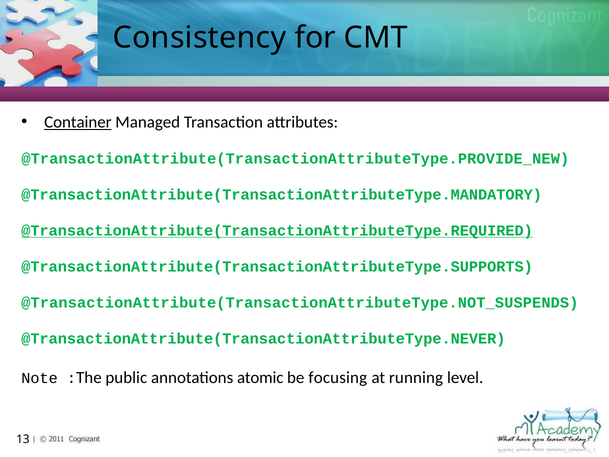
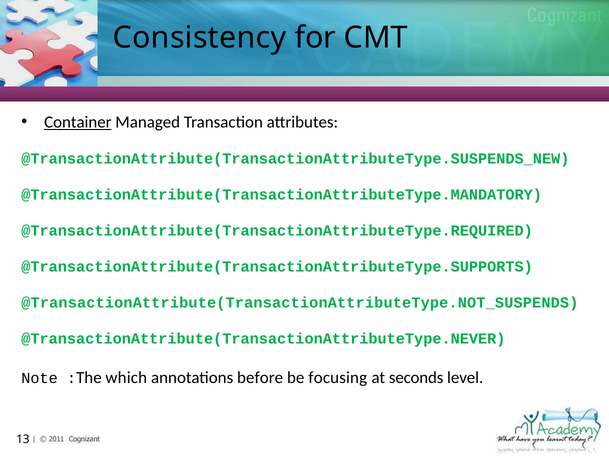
@TransactionAttribute(TransactionAttributeType.PROVIDE_NEW: @TransactionAttribute(TransactionAttributeType.PROVIDE_NEW -> @TransactionAttribute(TransactionAttributeType.SUSPENDS_NEW
@TransactionAttribute(TransactionAttributeType.REQUIRED underline: present -> none
public: public -> which
atomic: atomic -> before
running: running -> seconds
